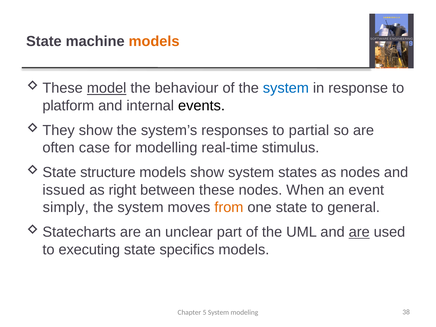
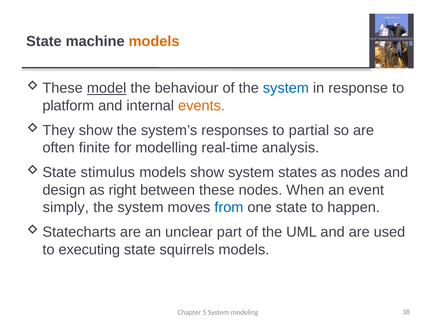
events colour: black -> orange
case: case -> finite
stimulus: stimulus -> analysis
structure: structure -> stimulus
issued: issued -> design
from colour: orange -> blue
general: general -> happen
are at (359, 232) underline: present -> none
specifics: specifics -> squirrels
